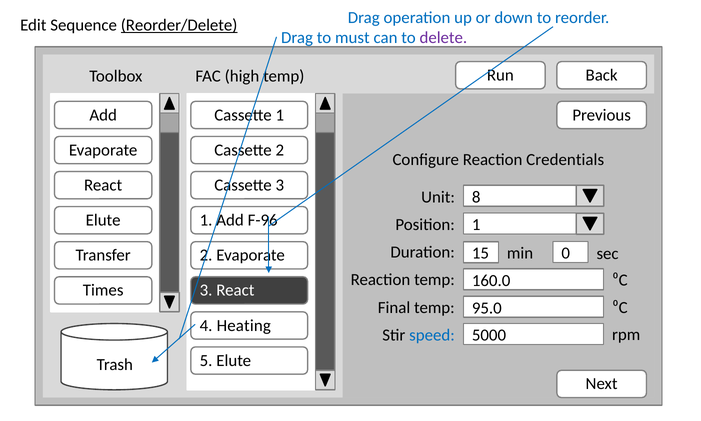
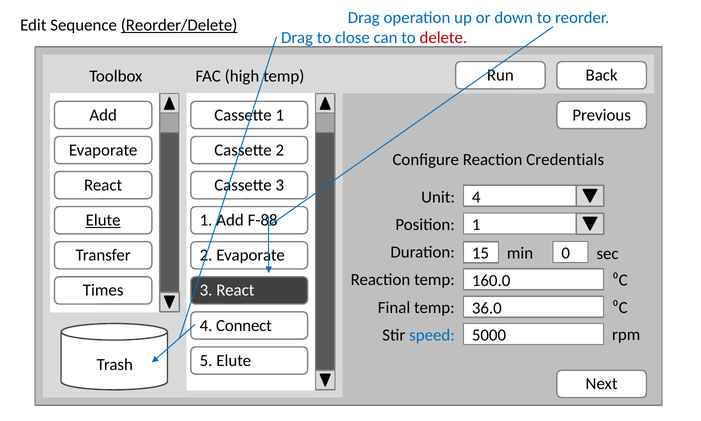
must: must -> close
delete colour: purple -> red
Unit 8: 8 -> 4
Elute at (103, 220) underline: none -> present
F-96: F-96 -> F-88
95.0: 95.0 -> 36.0
Heating: Heating -> Connect
